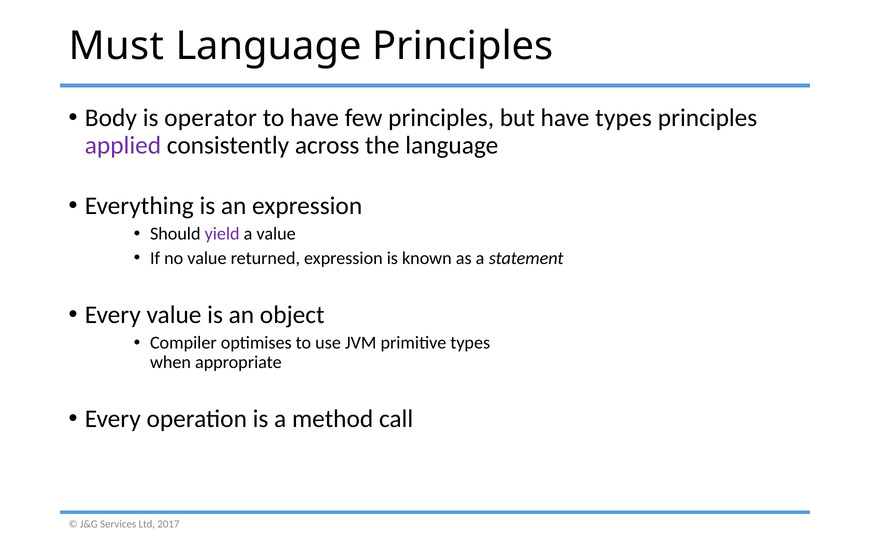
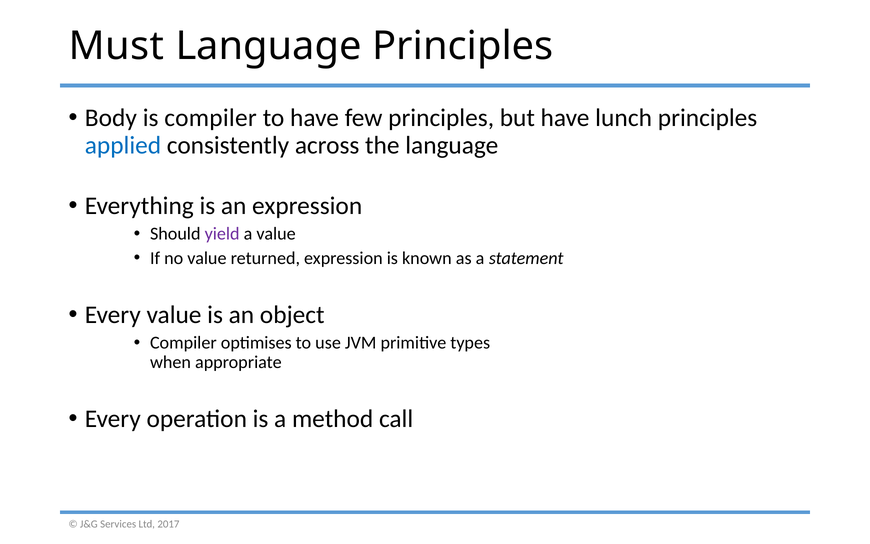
is operator: operator -> compiler
have types: types -> lunch
applied colour: purple -> blue
